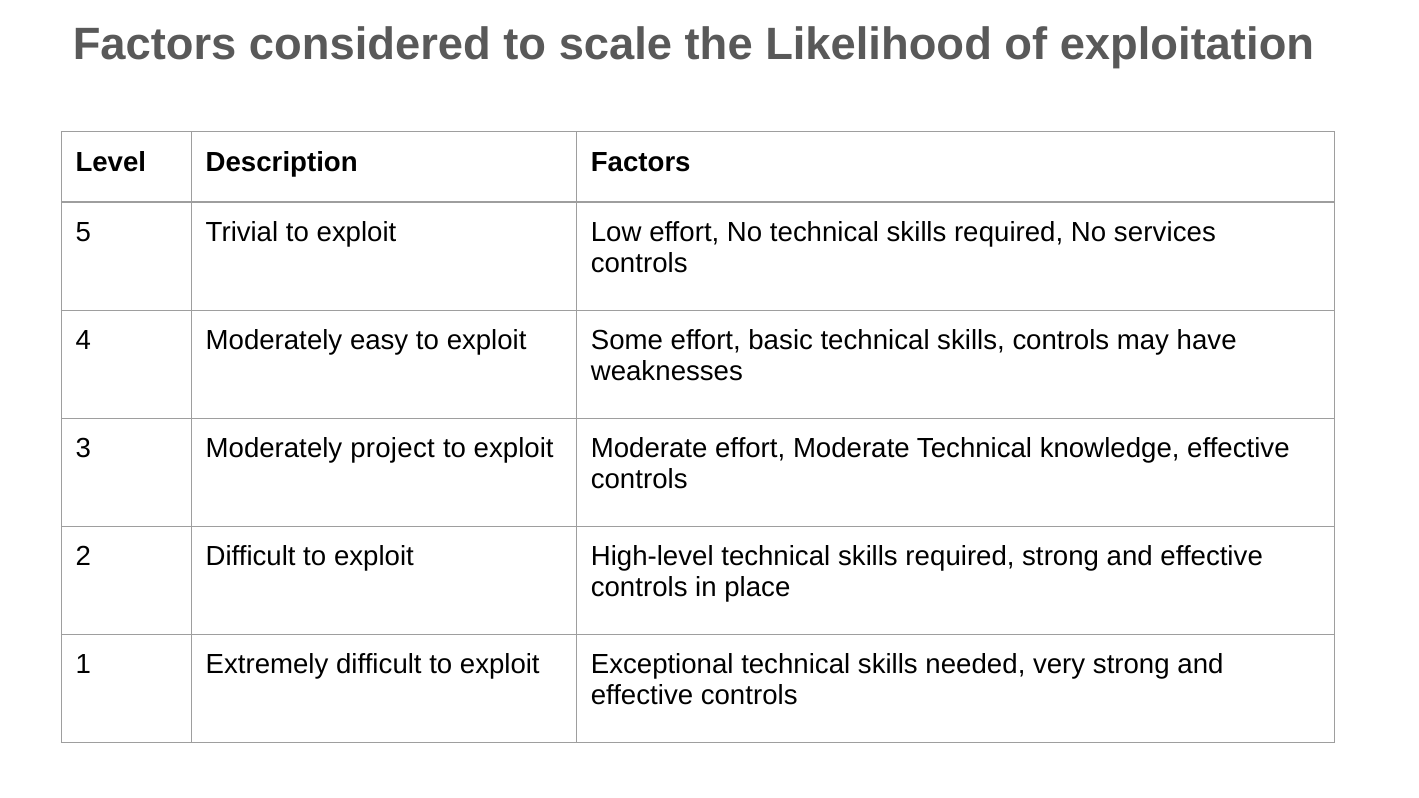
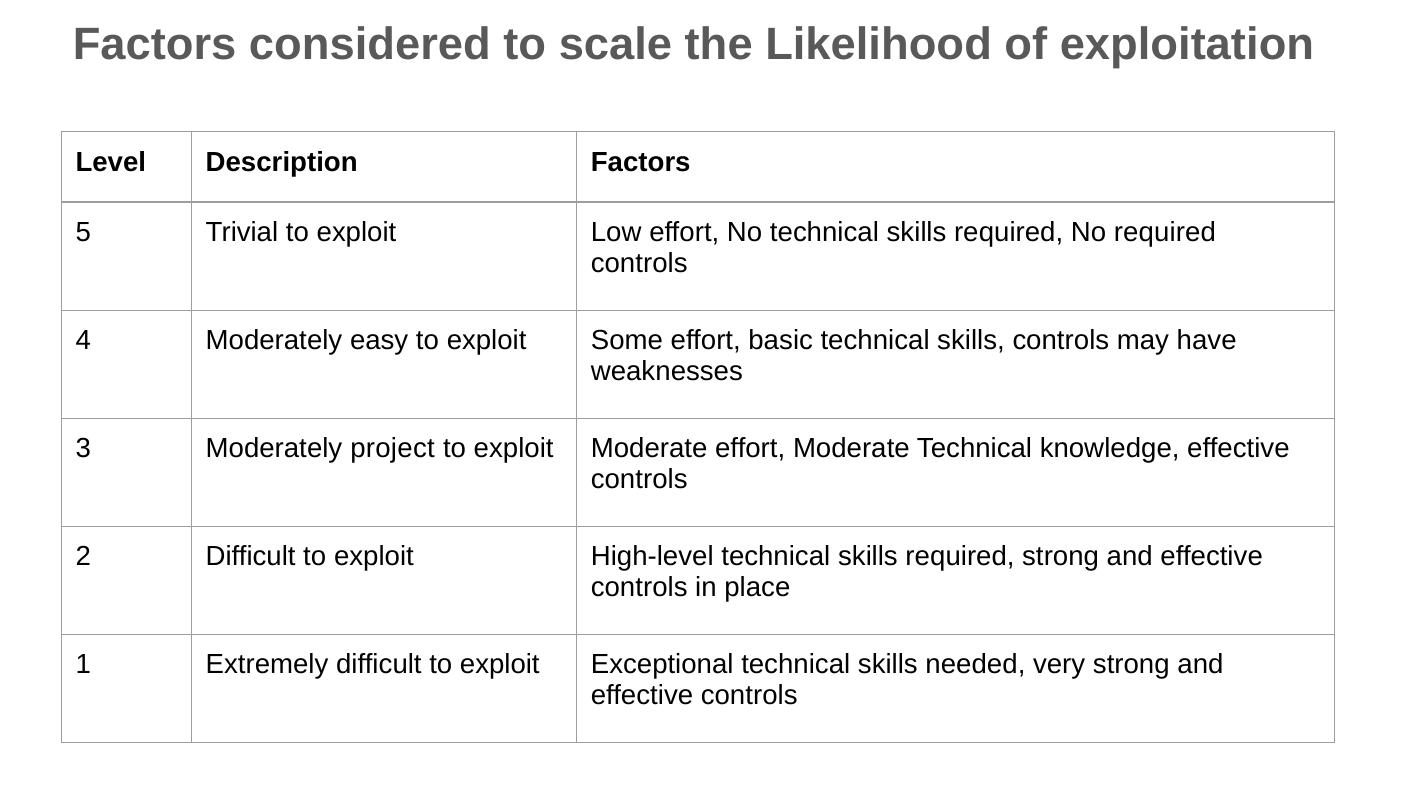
No services: services -> required
